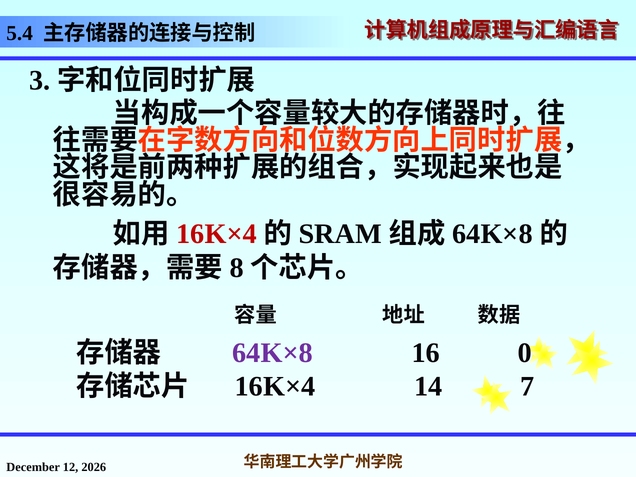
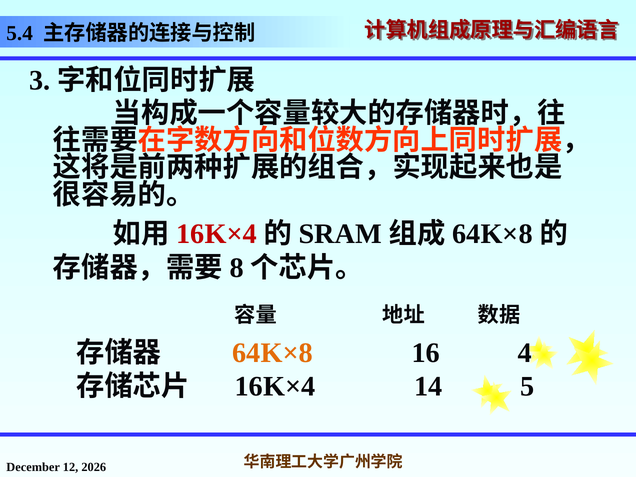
64K×8 at (273, 353) colour: purple -> orange
0: 0 -> 4
7: 7 -> 5
